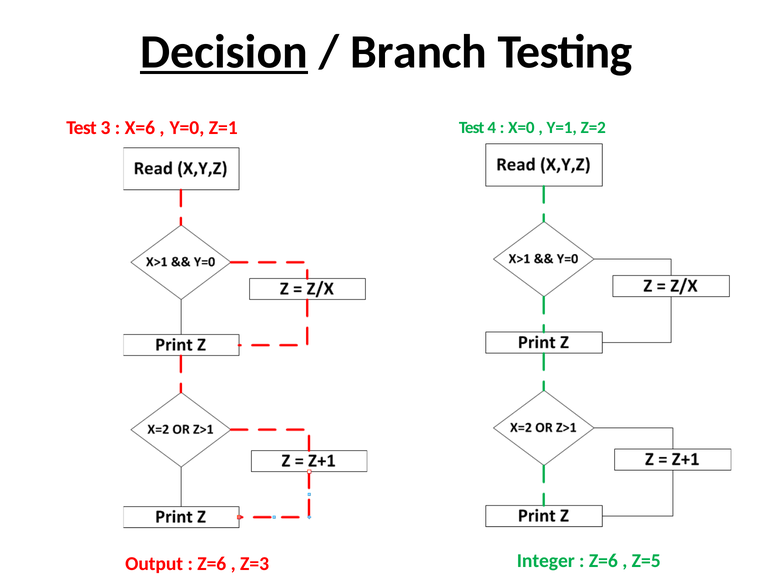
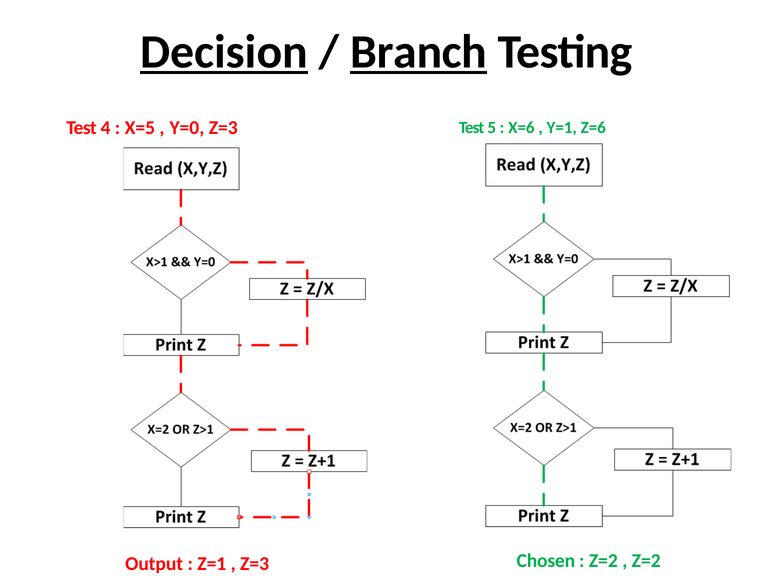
Branch underline: none -> present
3: 3 -> 4
X=6: X=6 -> X=5
Y=0 Z=1: Z=1 -> Z=3
4: 4 -> 5
X=0: X=0 -> X=6
Z=2: Z=2 -> Z=6
Z=6 at (212, 564): Z=6 -> Z=1
Integer: Integer -> Chosen
Z=6 at (603, 561): Z=6 -> Z=2
Z=5 at (646, 561): Z=5 -> Z=2
